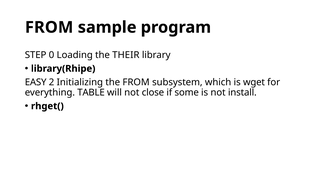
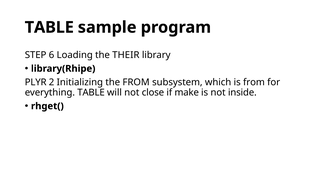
FROM at (49, 27): FROM -> TABLE
0: 0 -> 6
EASY: EASY -> PLYR
is wget: wget -> from
some: some -> make
install: install -> inside
